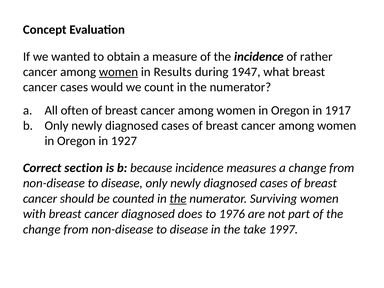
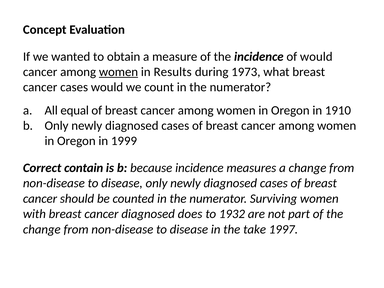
of rather: rather -> would
1947: 1947 -> 1973
often: often -> equal
1917: 1917 -> 1910
1927: 1927 -> 1999
section: section -> contain
the at (178, 199) underline: present -> none
1976: 1976 -> 1932
